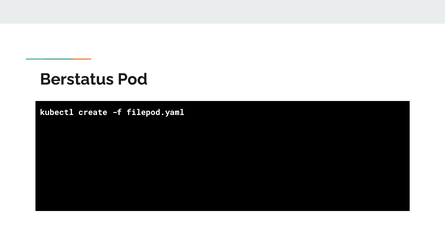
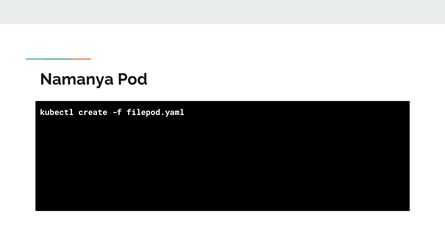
Berstatus: Berstatus -> Namanya
